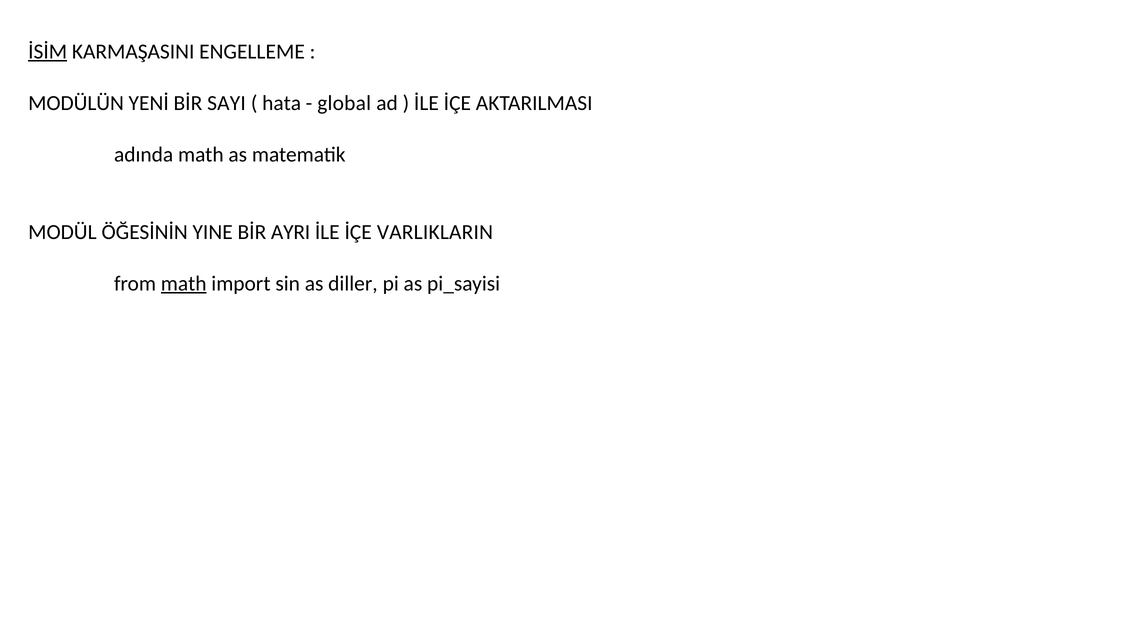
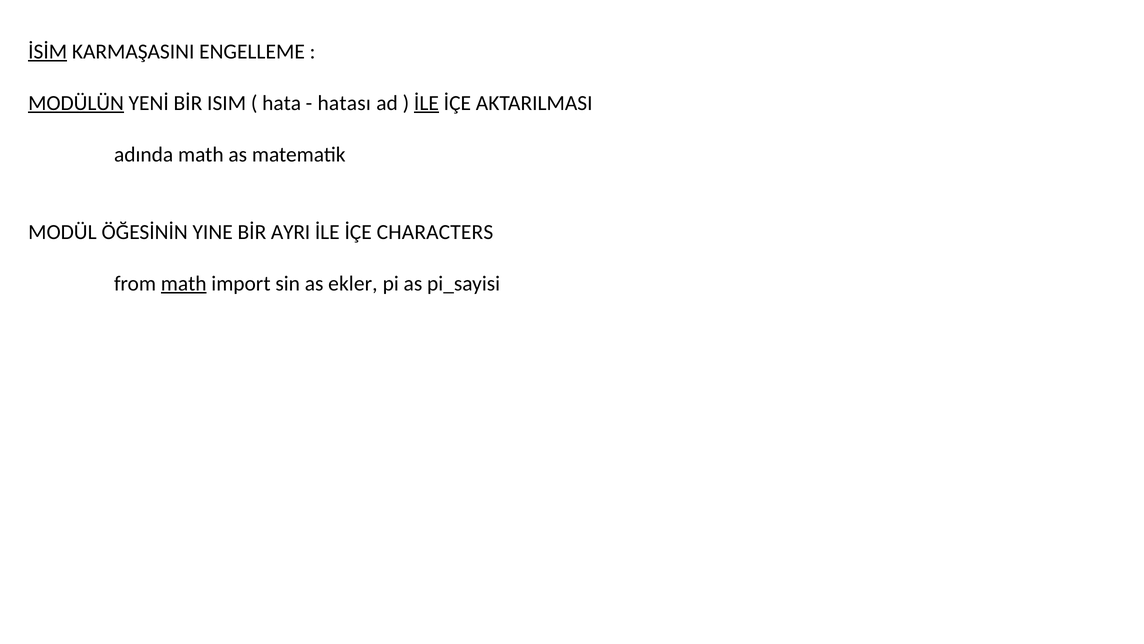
MODÜLÜN underline: none -> present
SAYI: SAYI -> ISIM
global: global -> hatası
İLE at (426, 103) underline: none -> present
VARLIKLARIN: VARLIKLARIN -> CHARACTERS
diller: diller -> ekler
